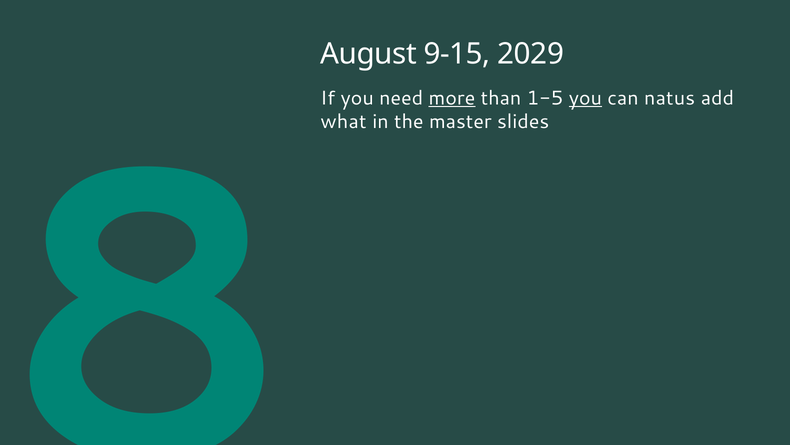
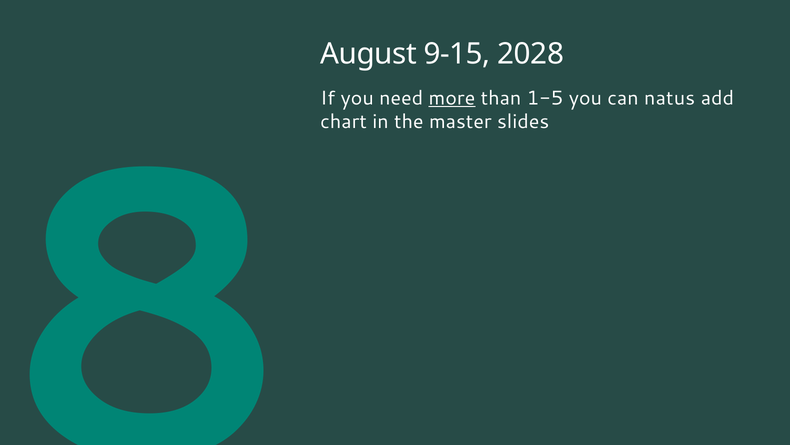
2029: 2029 -> 2028
you at (585, 98) underline: present -> none
what: what -> chart
